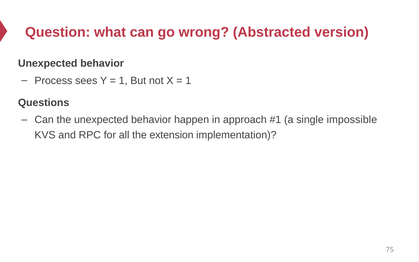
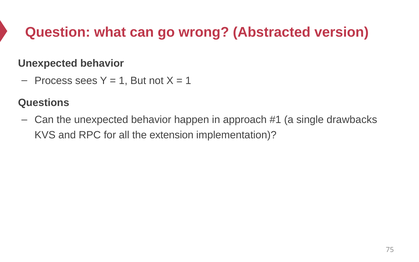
impossible: impossible -> drawbacks
